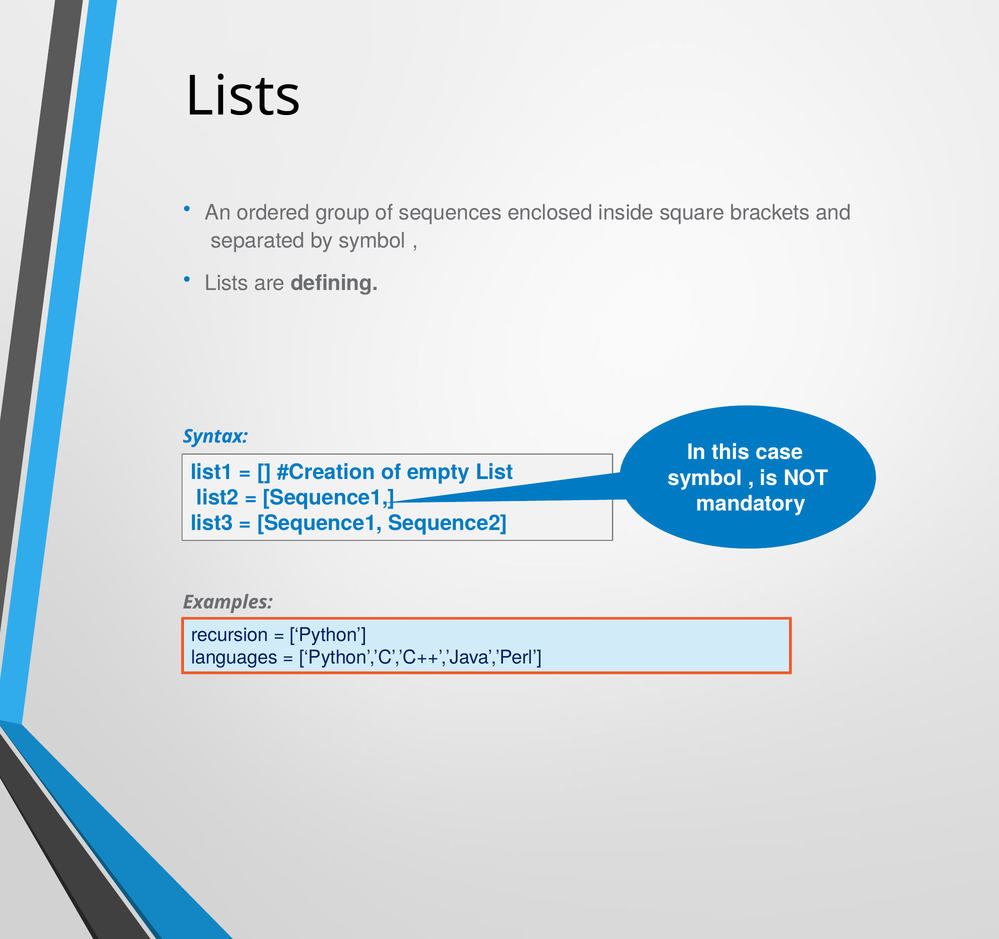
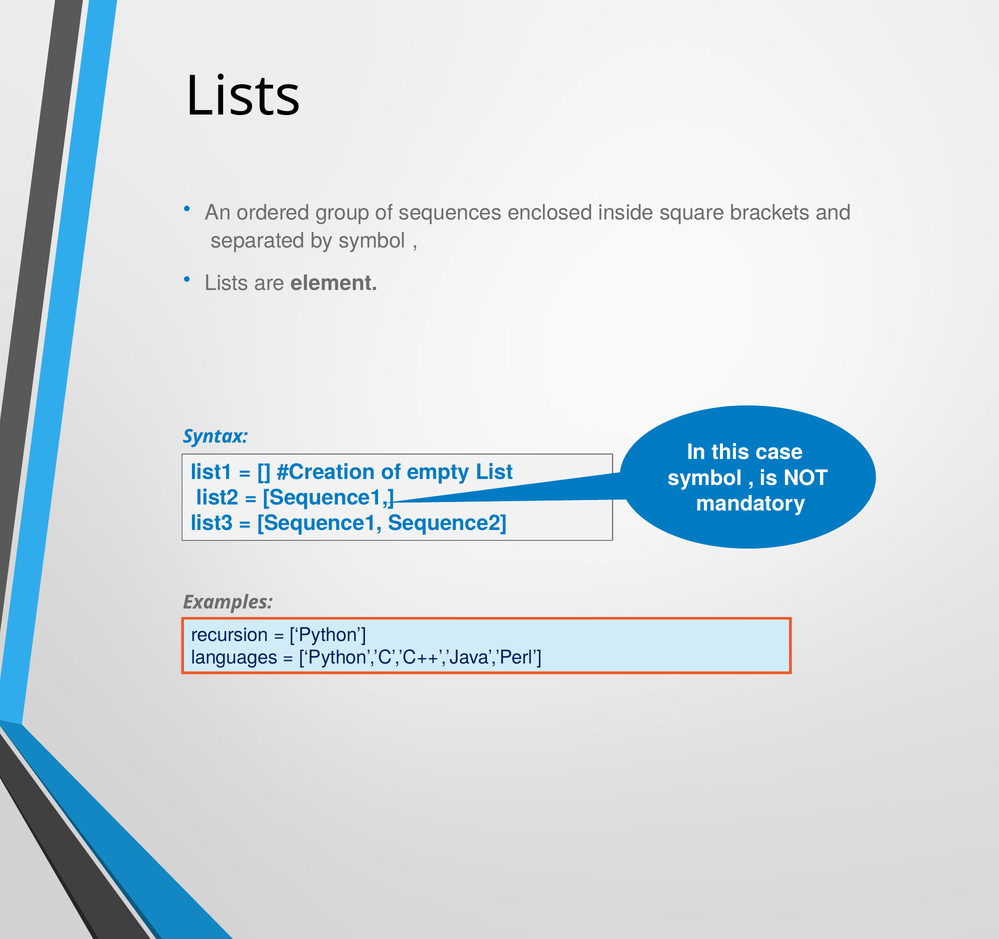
defining: defining -> element
